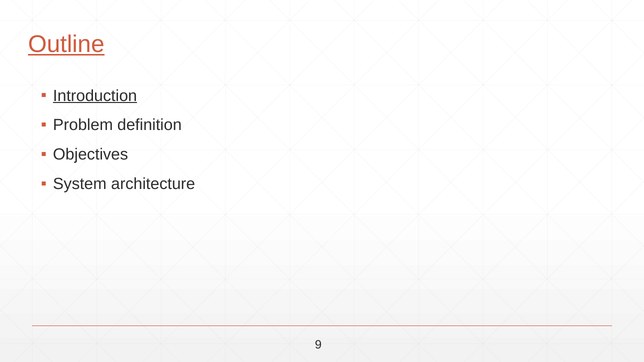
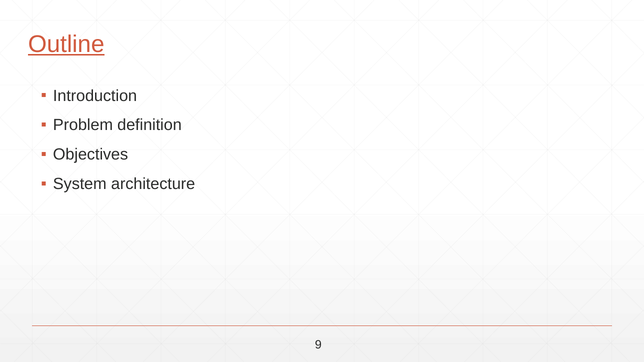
Introduction underline: present -> none
